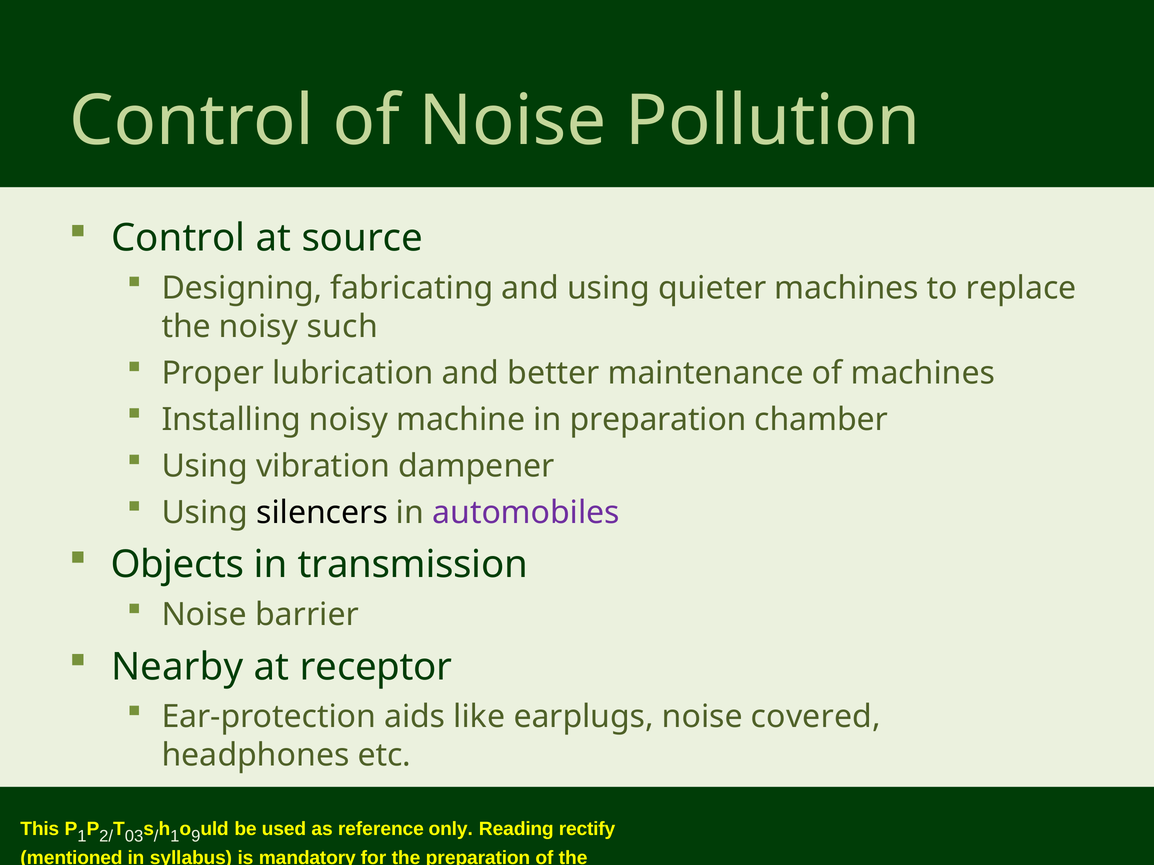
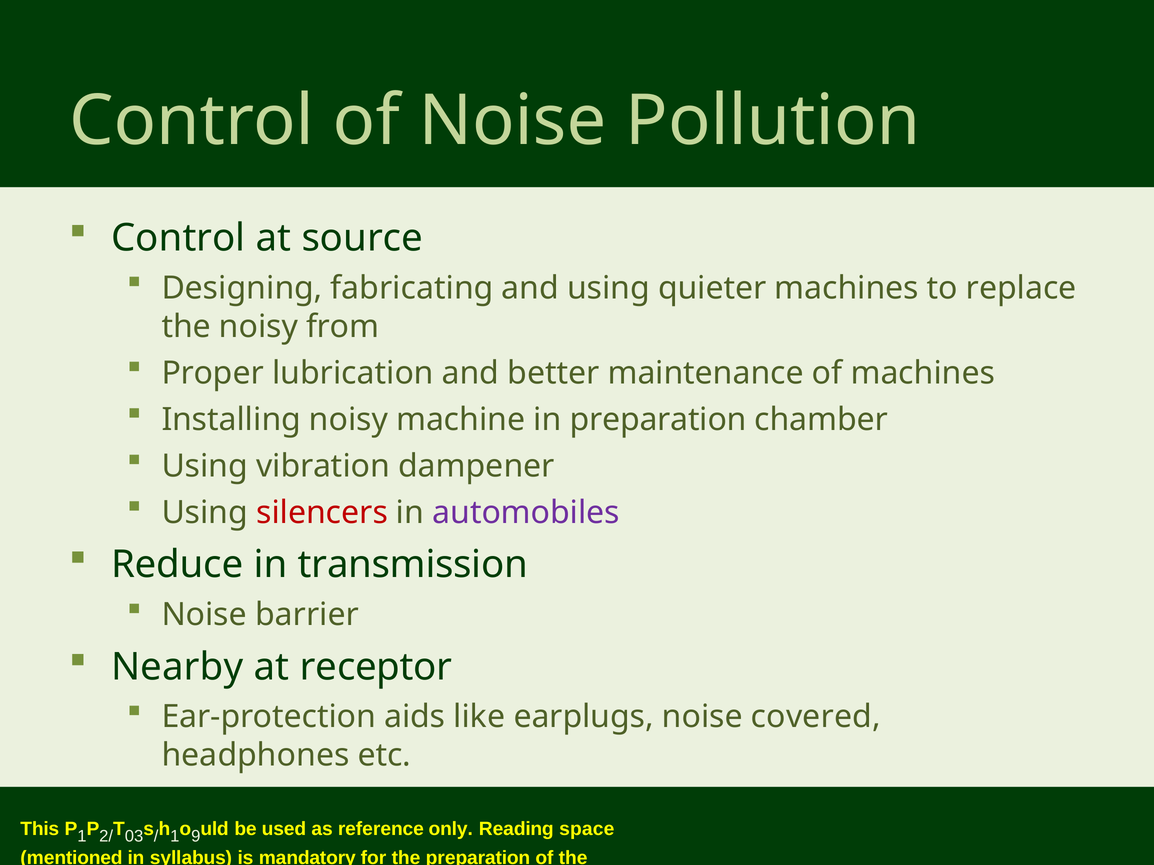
such: such -> from
silencers colour: black -> red
Objects: Objects -> Reduce
rectify: rectify -> space
